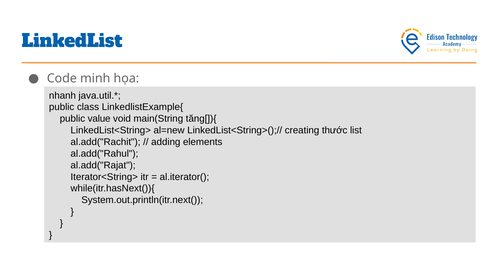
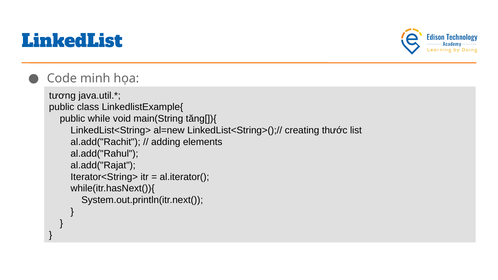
nhanh: nhanh -> tương
value: value -> while
